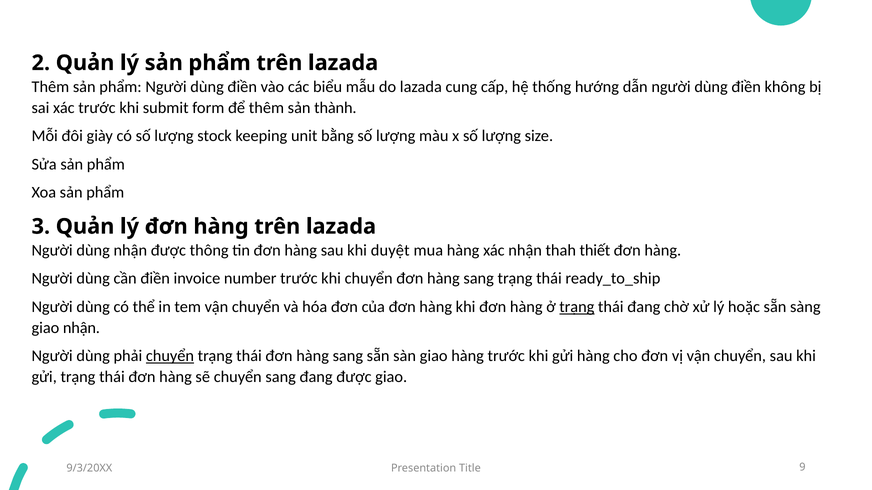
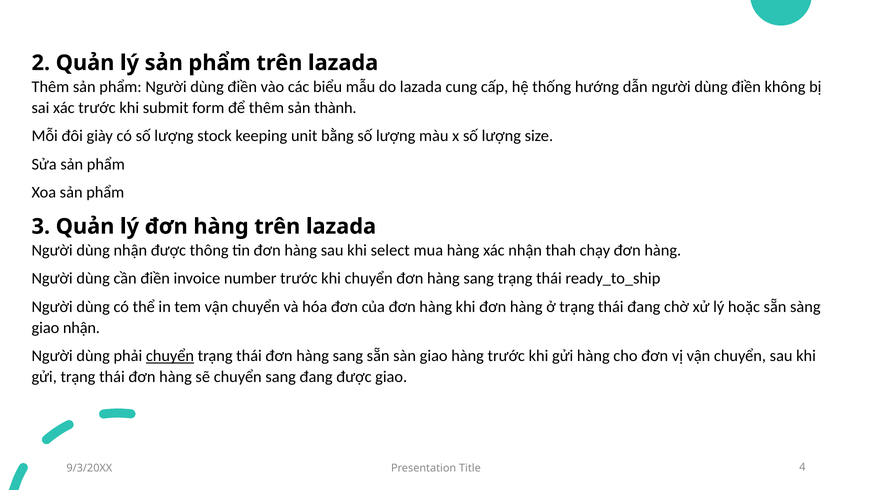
duyệt: duyệt -> select
thiết: thiết -> chạy
trạng at (577, 307) underline: present -> none
9: 9 -> 4
